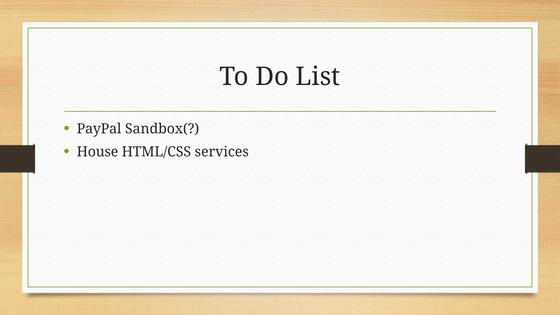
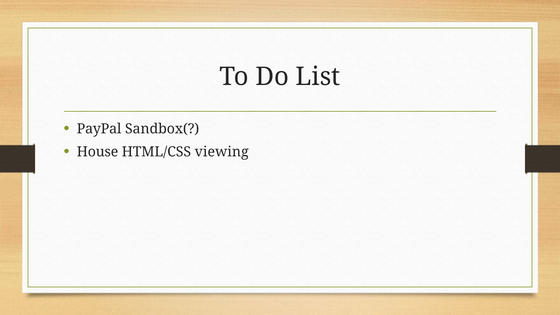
services: services -> viewing
